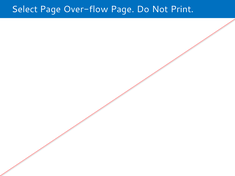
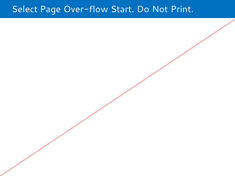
Over-flow Page: Page -> Start
